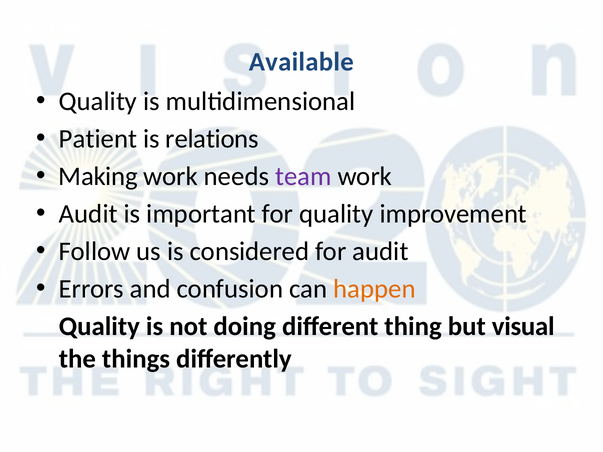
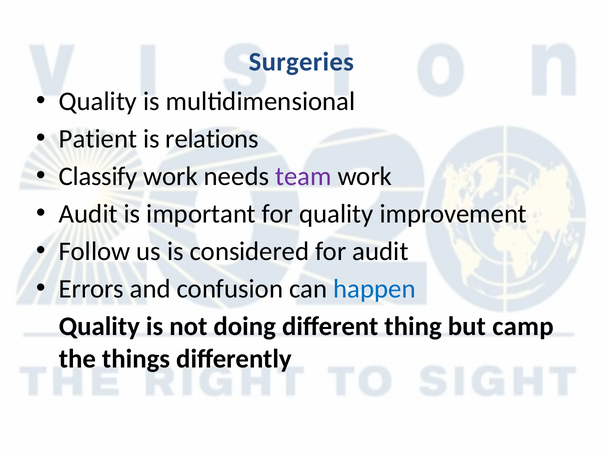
Available: Available -> Surgeries
Making: Making -> Classify
happen colour: orange -> blue
visual: visual -> camp
